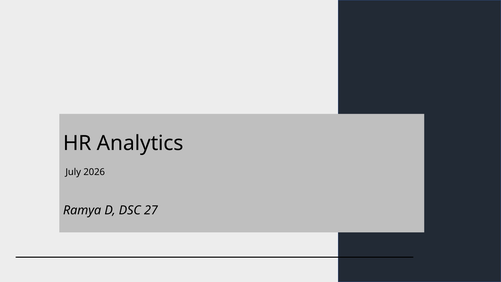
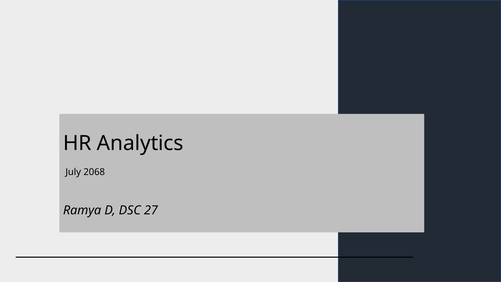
2026: 2026 -> 2068
